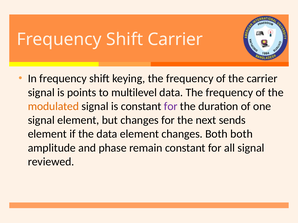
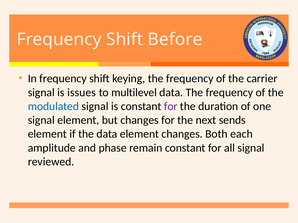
Shift Carrier: Carrier -> Before
points: points -> issues
modulated colour: orange -> blue
Both both: both -> each
